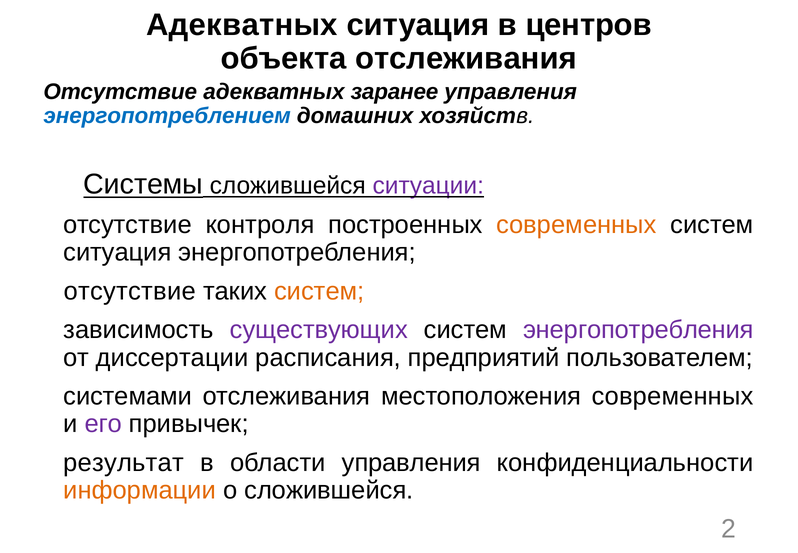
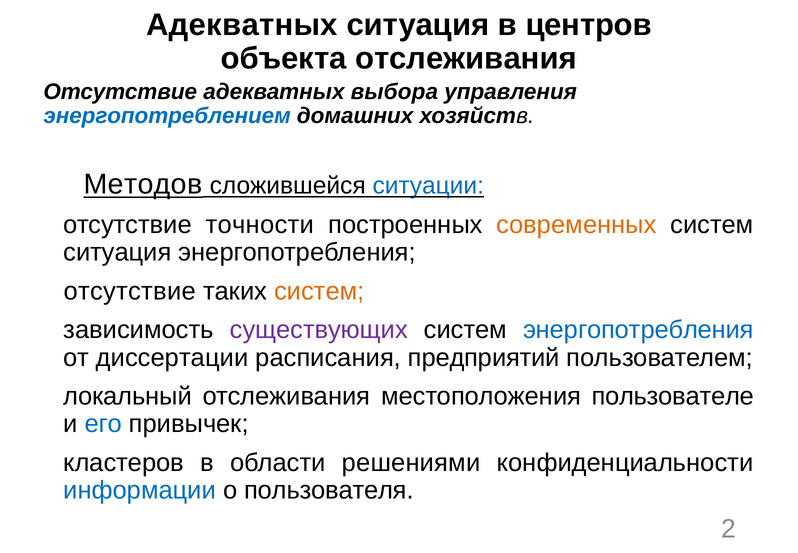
заранее: заранее -> выбора
Системы: Системы -> Методов
ситуации colour: purple -> blue
контроля: контроля -> точности
энергопотребления at (638, 330) colour: purple -> blue
системами: системами -> локальный
местоположения современных: современных -> пользователе
его colour: purple -> blue
результат: результат -> кластеров
области управления: управления -> решениями
информации colour: orange -> blue
о сложившейся: сложившейся -> пользователя
